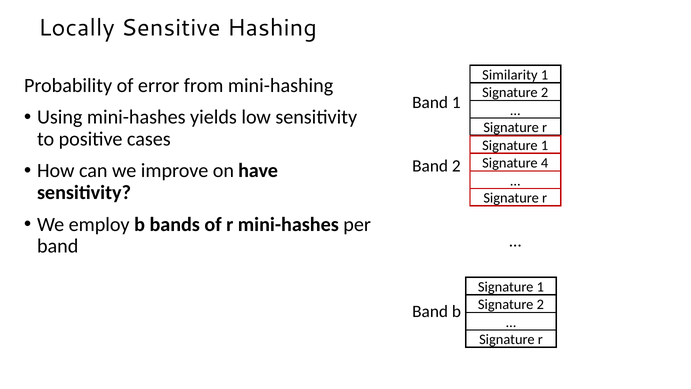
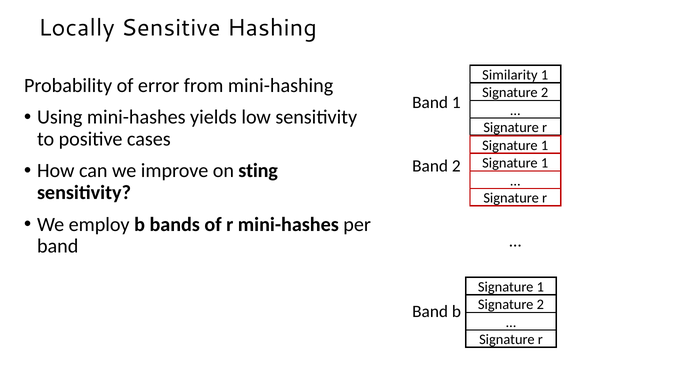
4 at (545, 163): 4 -> 1
have: have -> sting
